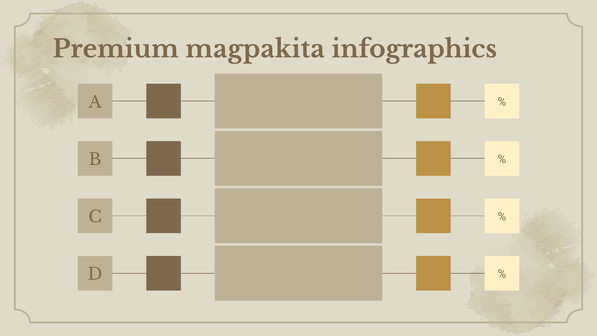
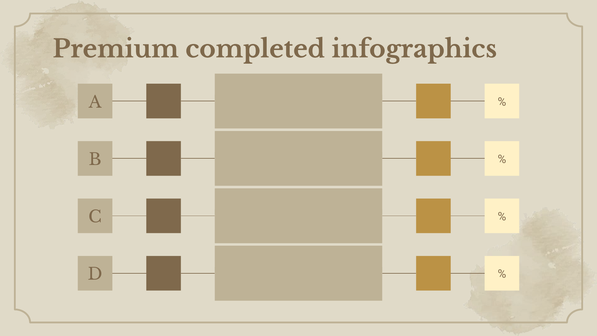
magpakita: magpakita -> completed
